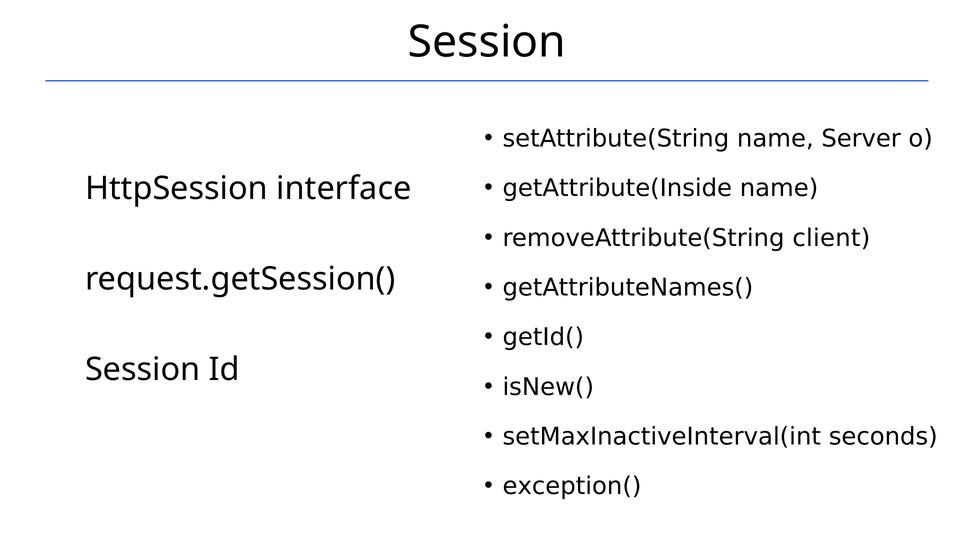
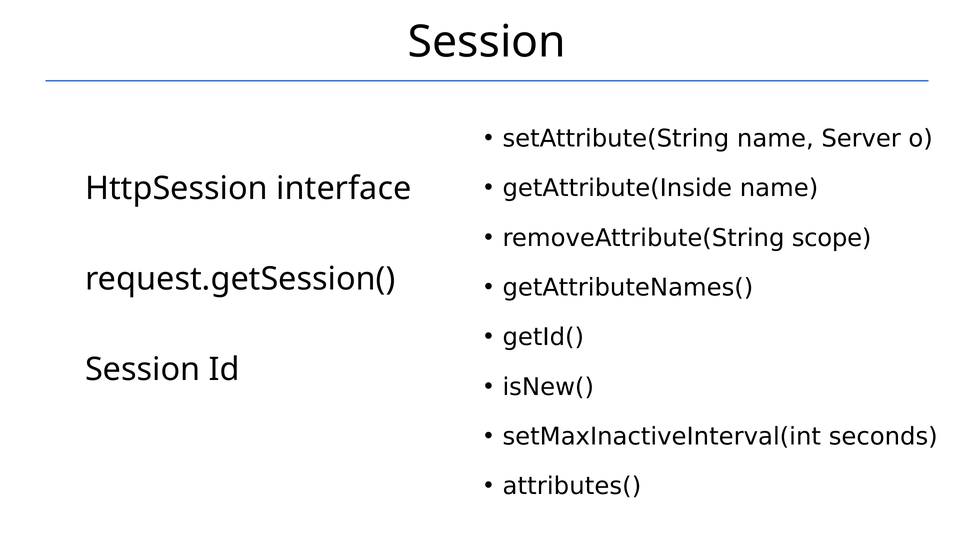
client: client -> scope
exception(: exception( -> attributes(
